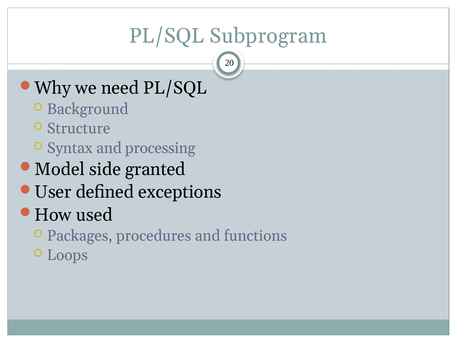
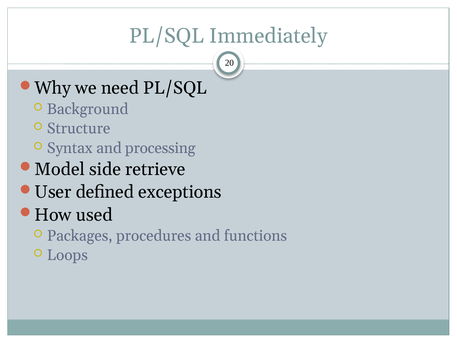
Subprogram: Subprogram -> Immediately
granted: granted -> retrieve
